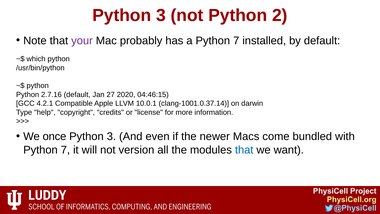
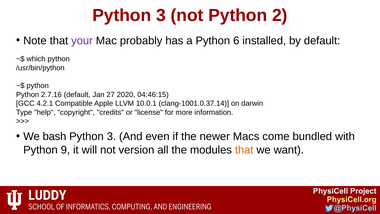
a Python 7: 7 -> 6
once: once -> bash
7 at (65, 150): 7 -> 9
that at (244, 150) colour: blue -> orange
